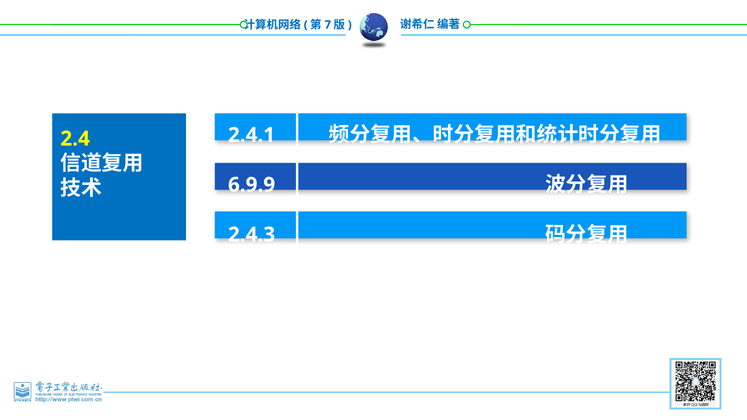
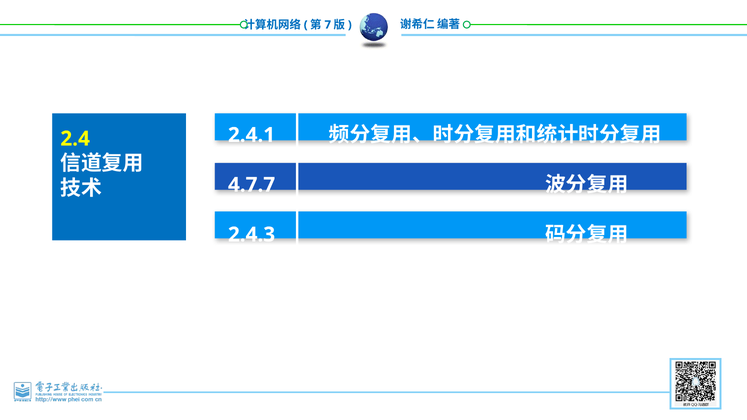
6.9.9: 6.9.9 -> 4.7.7
